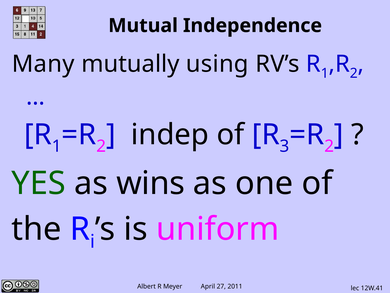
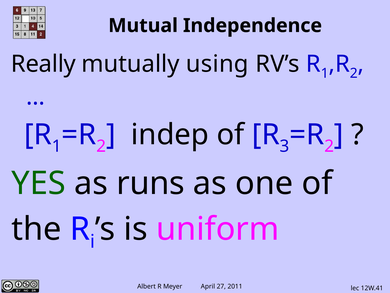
Many: Many -> Really
wins: wins -> runs
